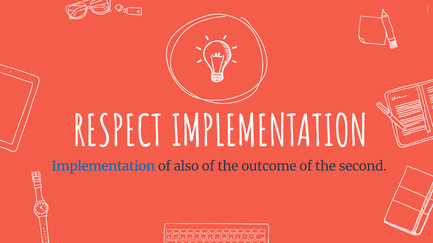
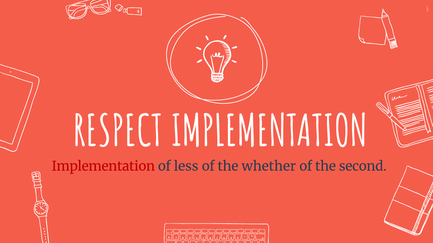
Implementation at (103, 167) colour: blue -> red
also: also -> less
outcome: outcome -> whether
